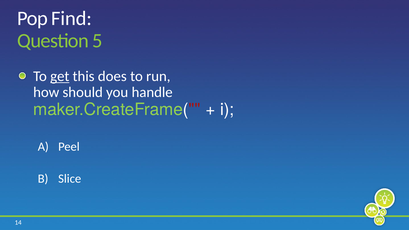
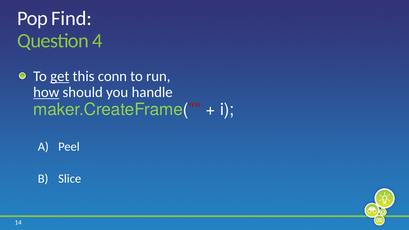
5: 5 -> 4
does: does -> conn
how underline: none -> present
